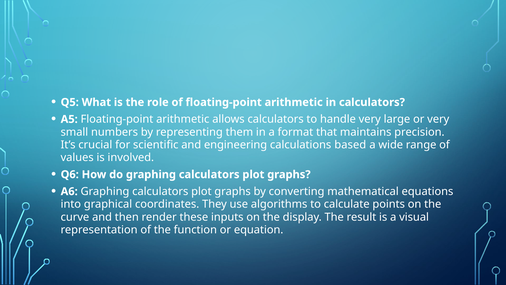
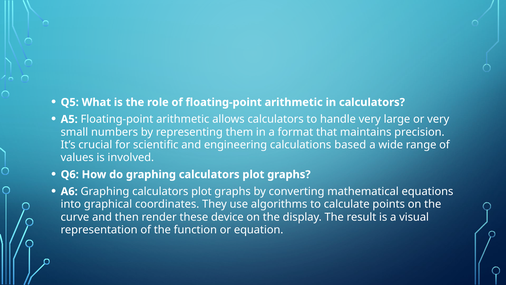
inputs: inputs -> device
